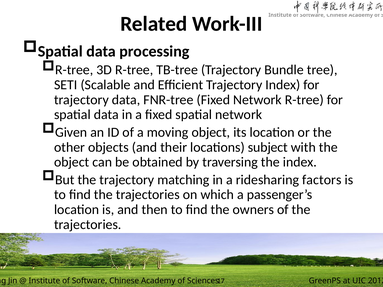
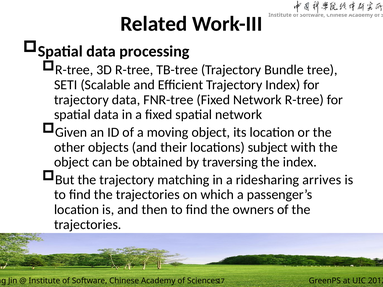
factors: factors -> arrives
